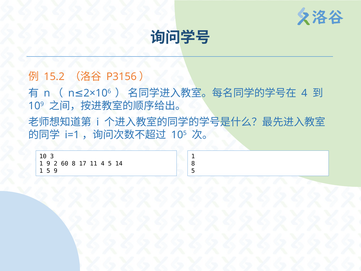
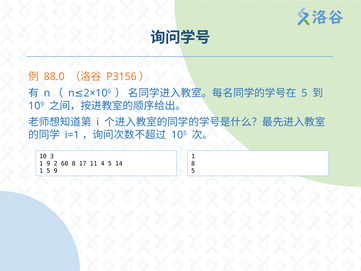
15.2: 15.2 -> 88.0
4 at (304, 93): 4 -> 5
